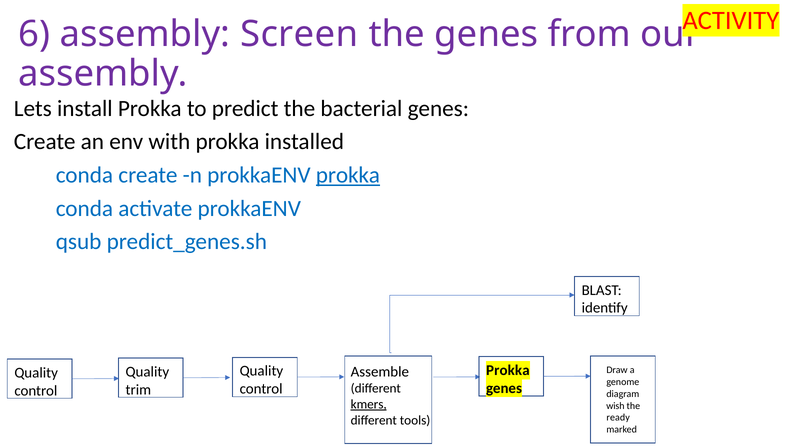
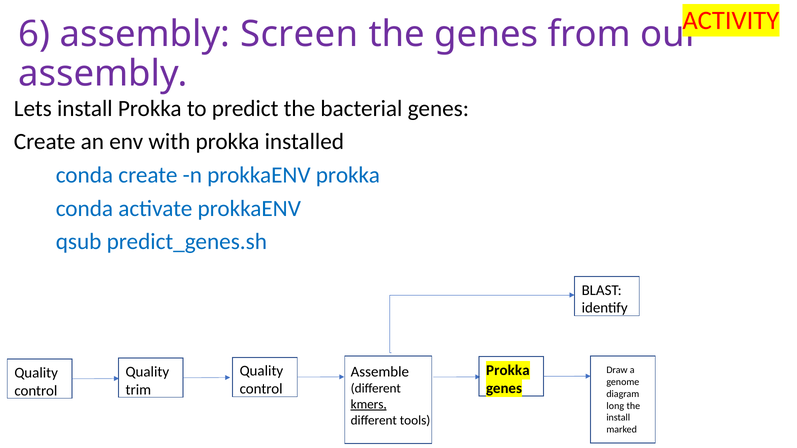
prokka at (348, 175) underline: present -> none
wish: wish -> long
ready at (618, 418): ready -> install
